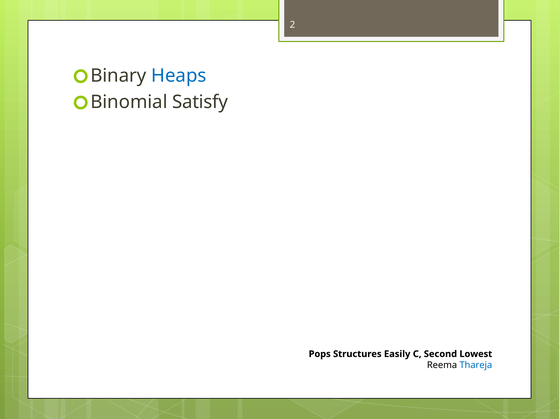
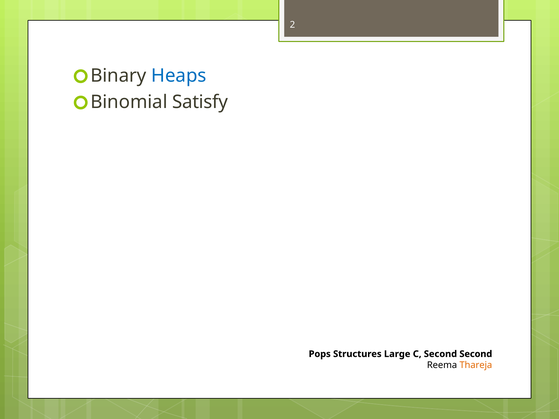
Easily: Easily -> Large
Second Lowest: Lowest -> Second
Thareja colour: blue -> orange
